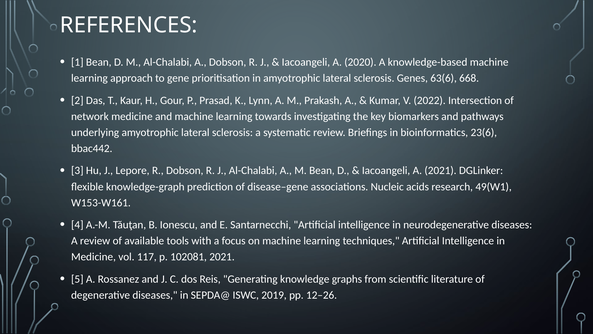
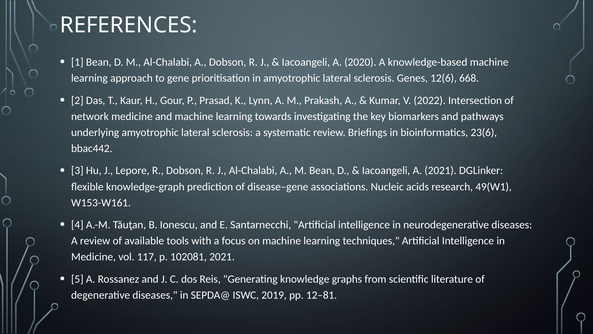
63(6: 63(6 -> 12(6
12–26: 12–26 -> 12–81
